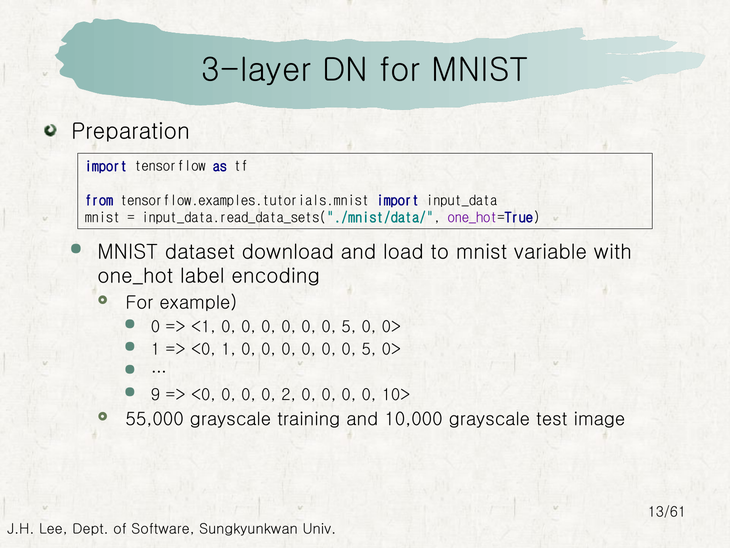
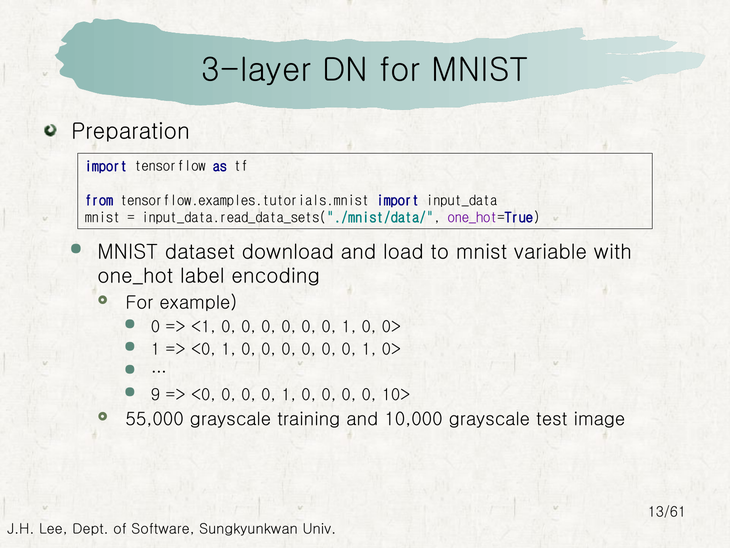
5 at (349, 326): 5 -> 1
5 at (369, 349): 5 -> 1
2 at (289, 395): 2 -> 1
